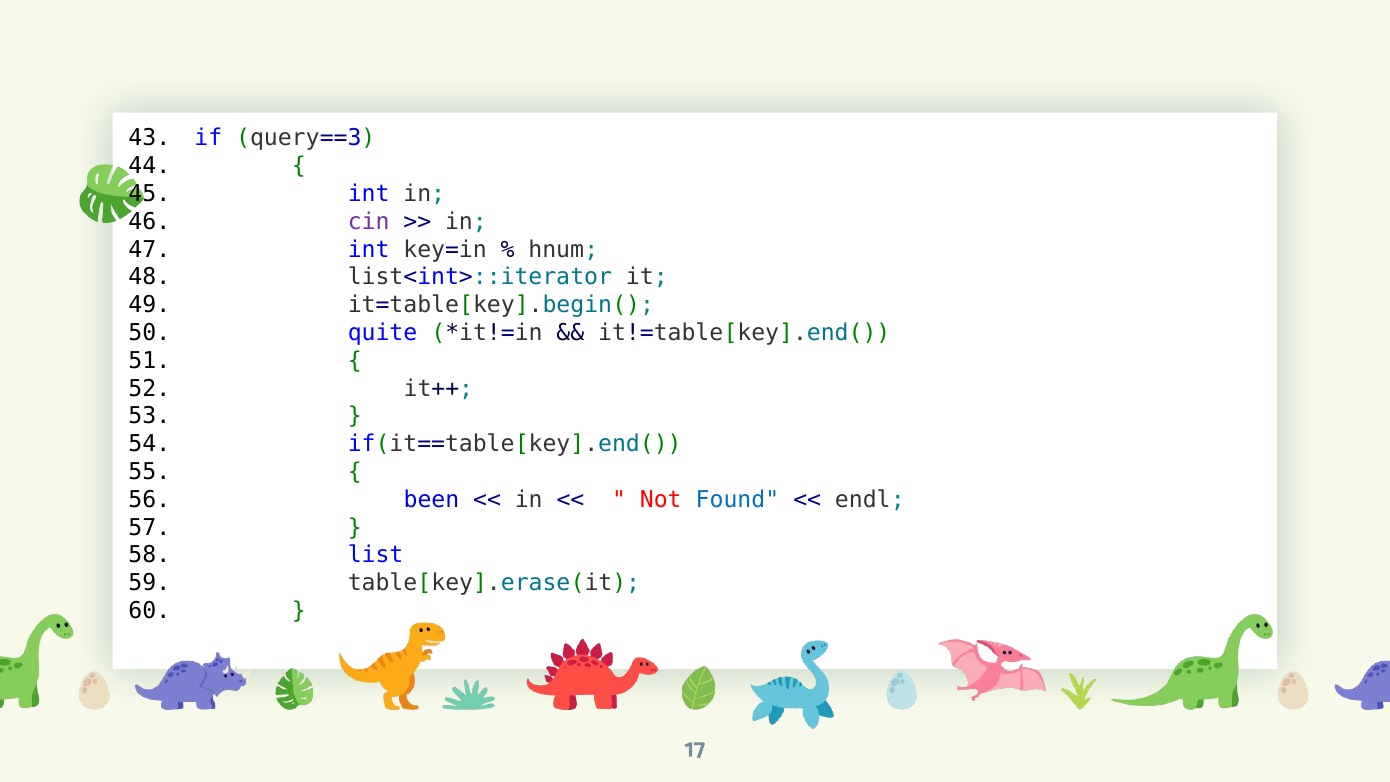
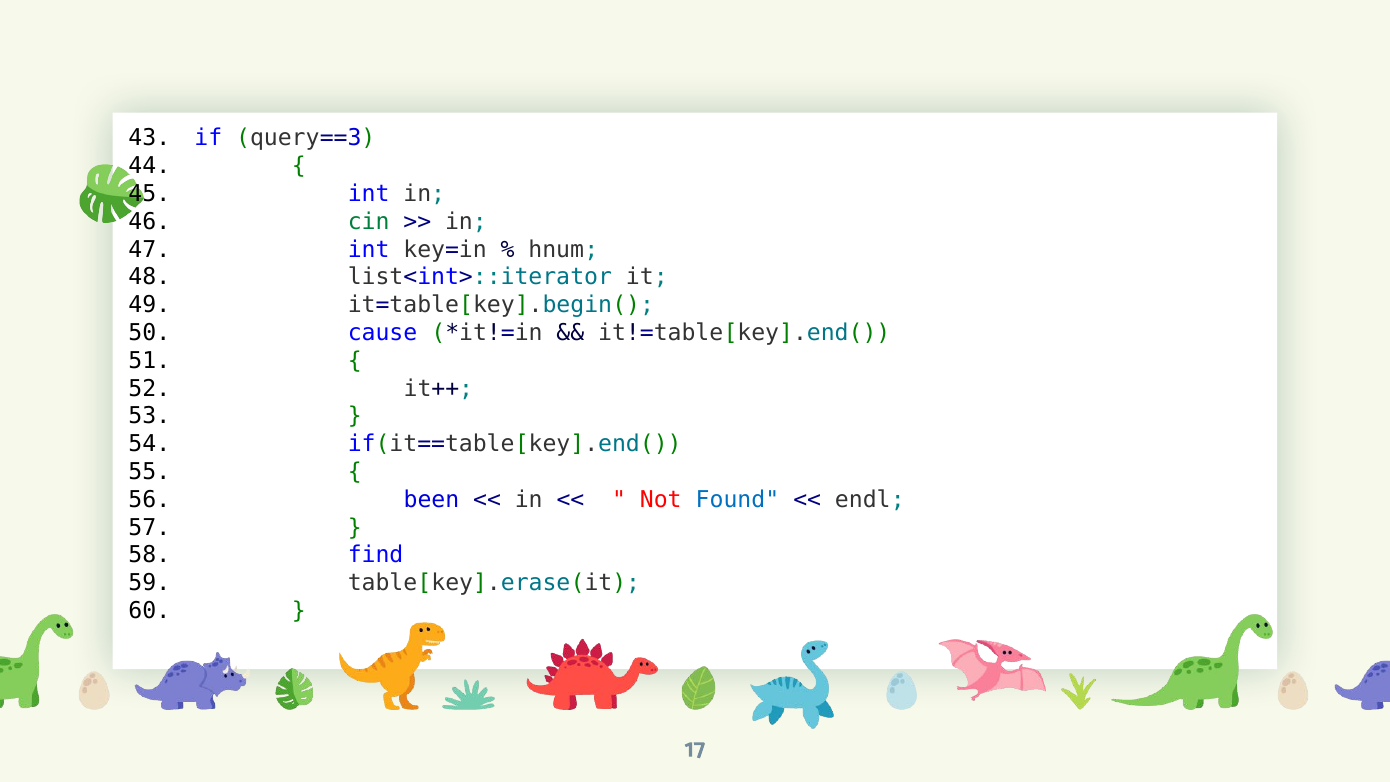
cin colour: purple -> green
quite: quite -> cause
list: list -> find
